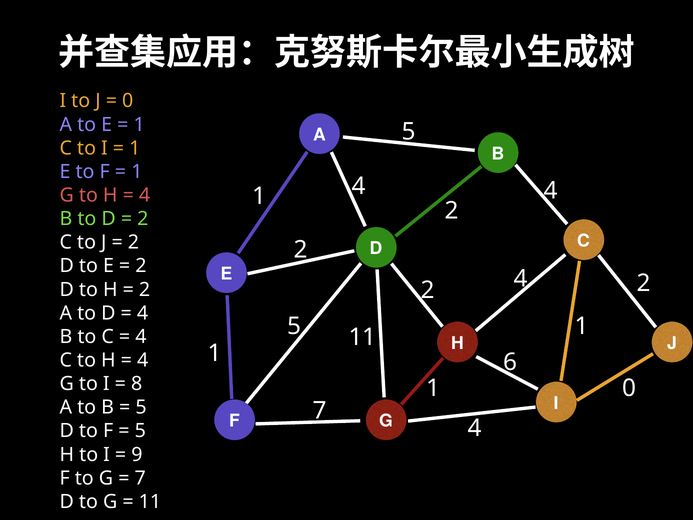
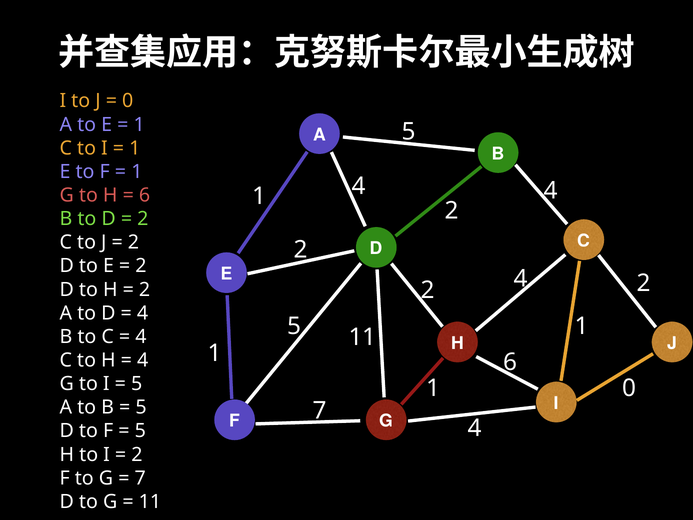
4 at (145, 195): 4 -> 6
8 at (137, 384): 8 -> 5
9 at (137, 454): 9 -> 2
